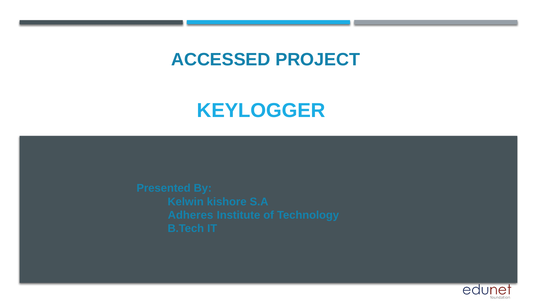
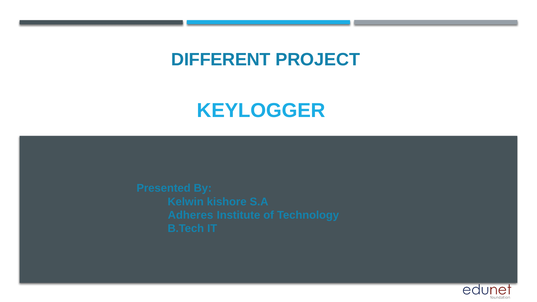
ACCESSED: ACCESSED -> DIFFERENT
